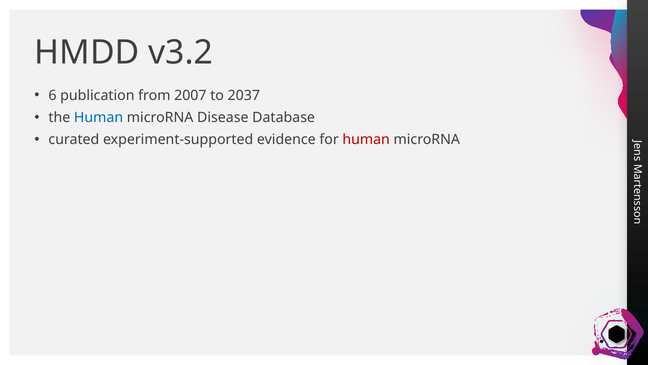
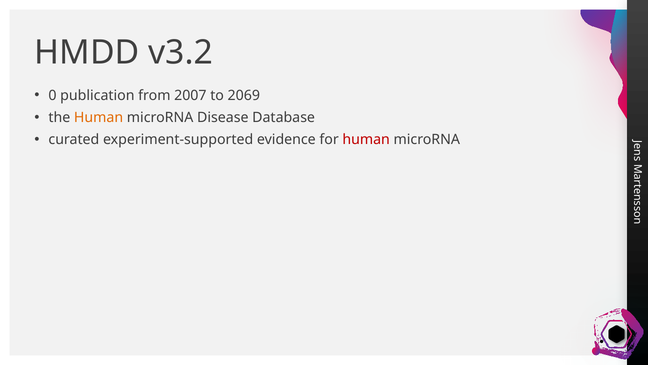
6: 6 -> 0
2037: 2037 -> 2069
Human at (99, 117) colour: blue -> orange
